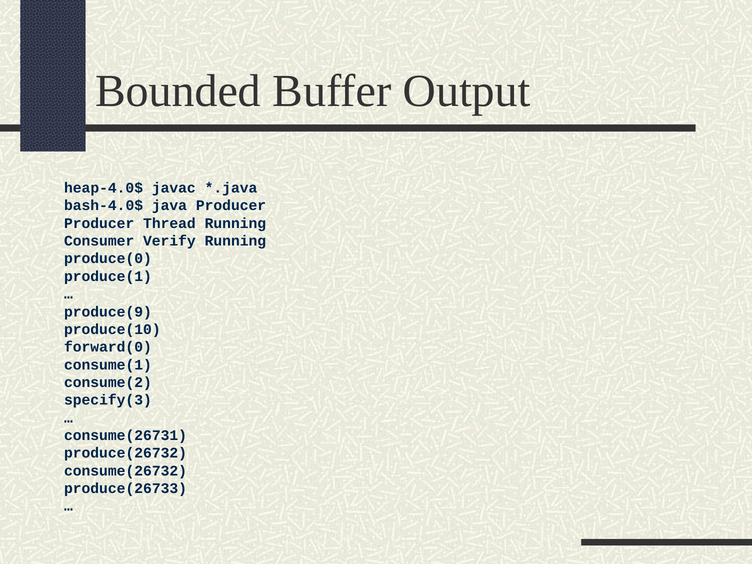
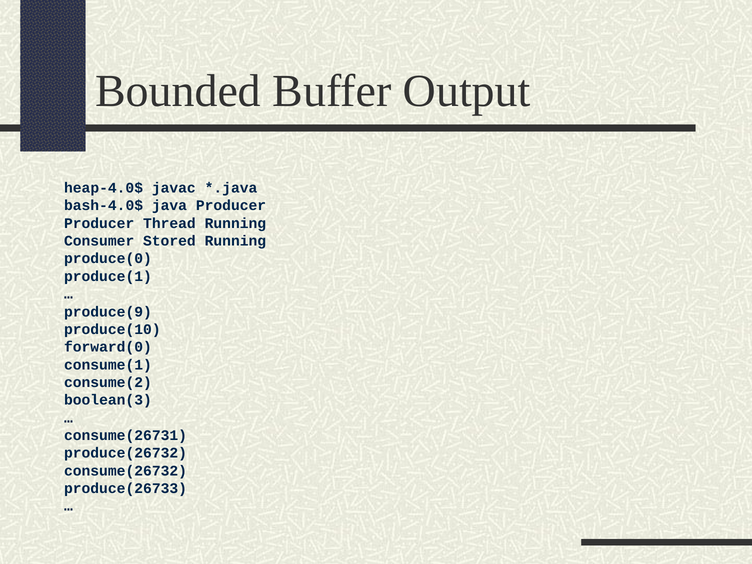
Verify: Verify -> Stored
specify(3: specify(3 -> boolean(3
